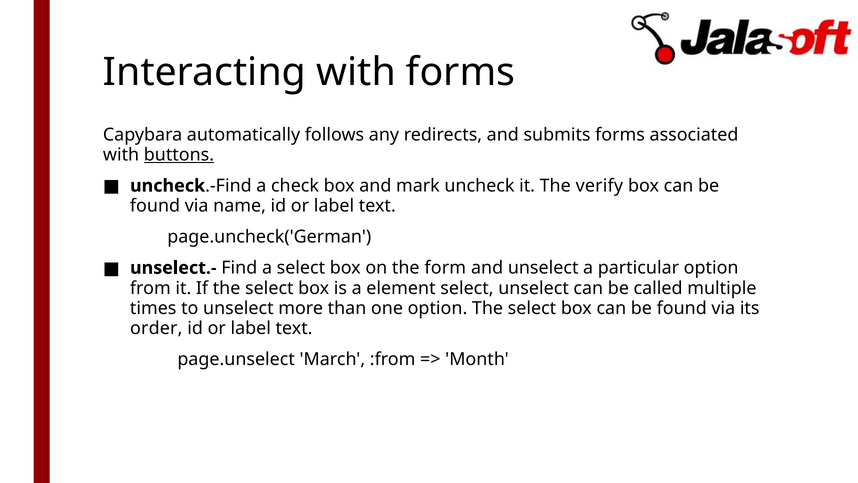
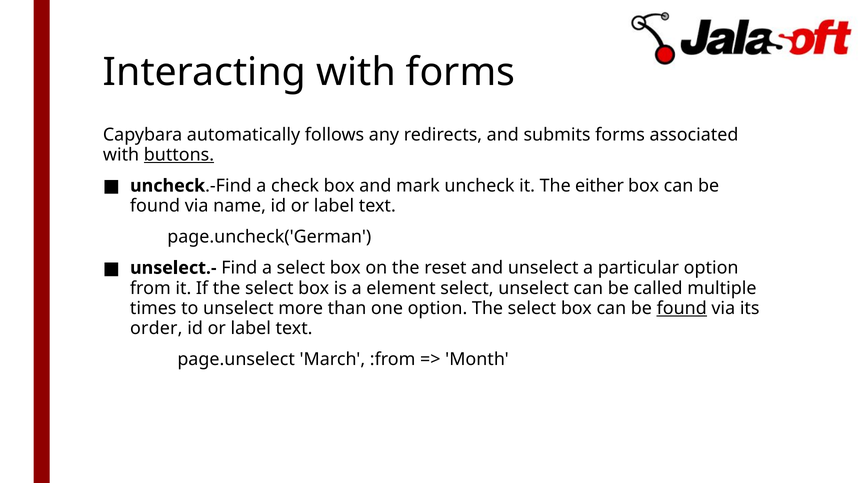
verify: verify -> either
form: form -> reset
found at (682, 308) underline: none -> present
